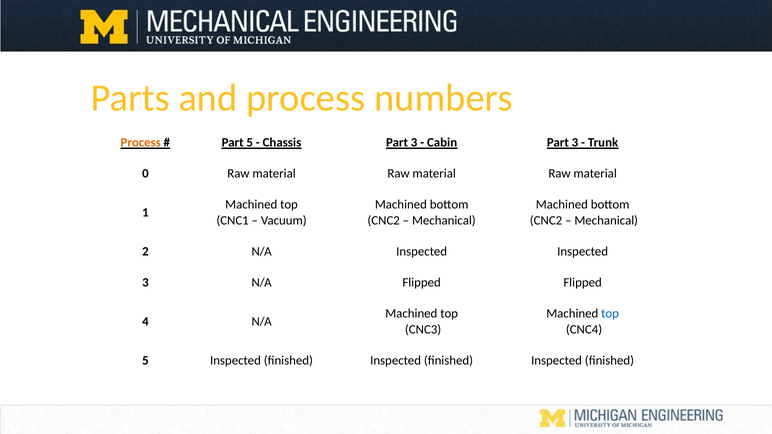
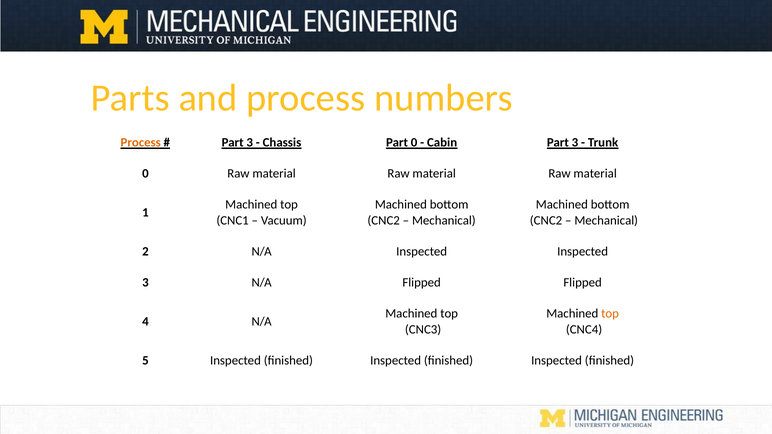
5 at (250, 143): 5 -> 3
Chassis Part 3: 3 -> 0
top at (610, 314) colour: blue -> orange
